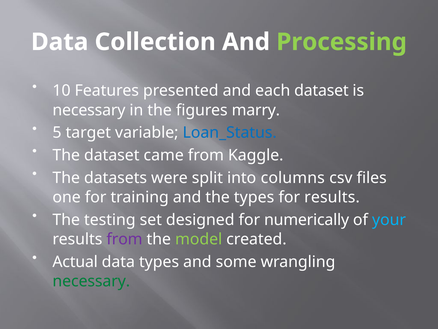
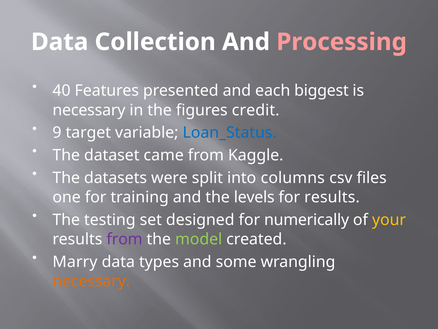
Processing colour: light green -> pink
10: 10 -> 40
each dataset: dataset -> biggest
marry: marry -> credit
5: 5 -> 9
the types: types -> levels
your colour: light blue -> yellow
Actual: Actual -> Marry
necessary at (91, 281) colour: green -> orange
